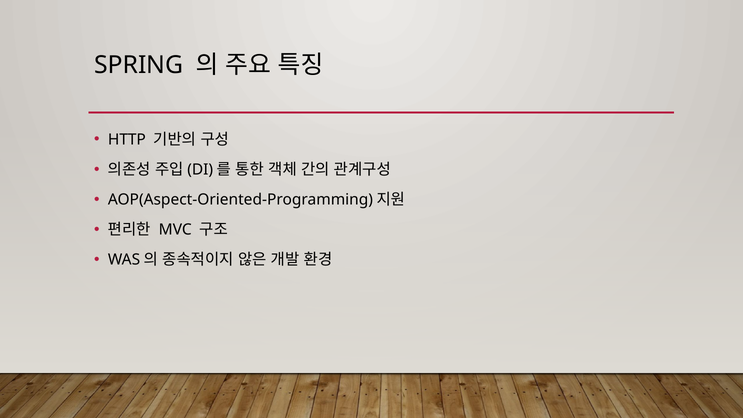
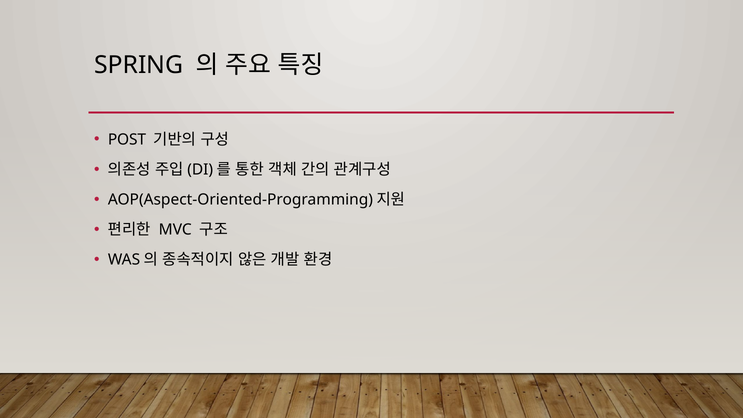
HTTP: HTTP -> POST
